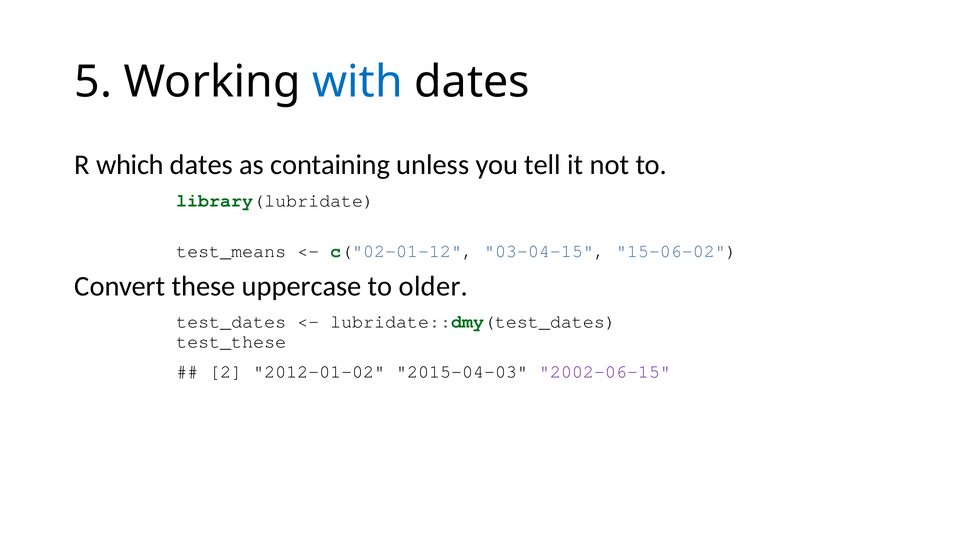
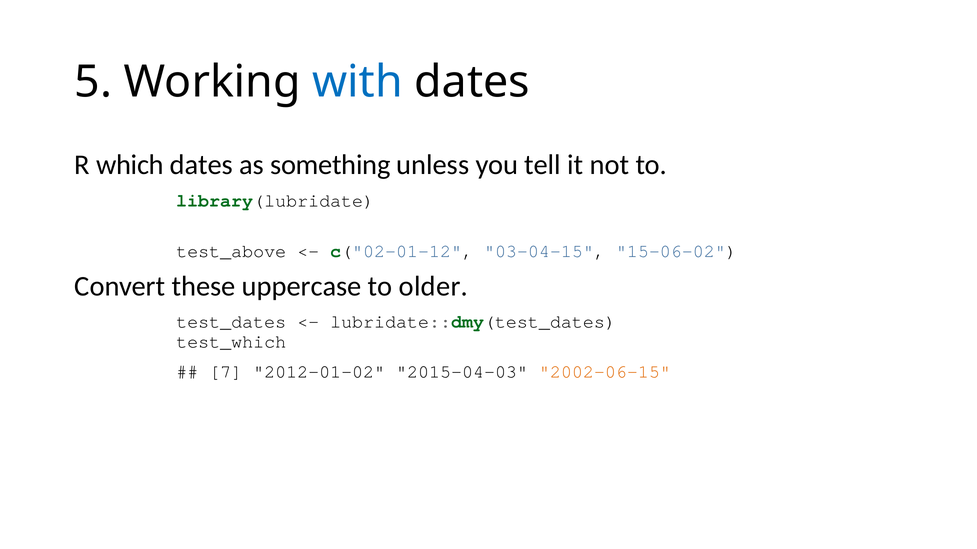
containing: containing -> something
test_means: test_means -> test_above
test_these: test_these -> test_which
2: 2 -> 7
2002-06-15 colour: purple -> orange
